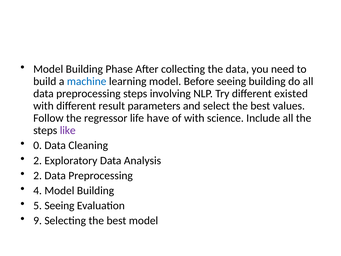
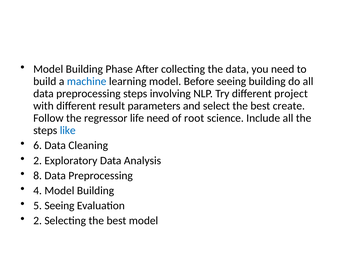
existed: existed -> project
values: values -> create
life have: have -> need
of with: with -> root
like colour: purple -> blue
0: 0 -> 6
2 at (38, 175): 2 -> 8
9 at (38, 220): 9 -> 2
